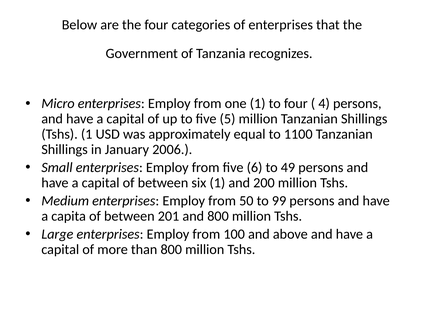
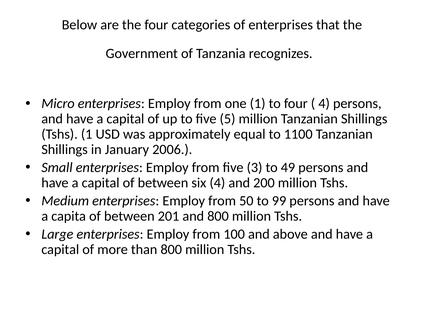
6: 6 -> 3
six 1: 1 -> 4
